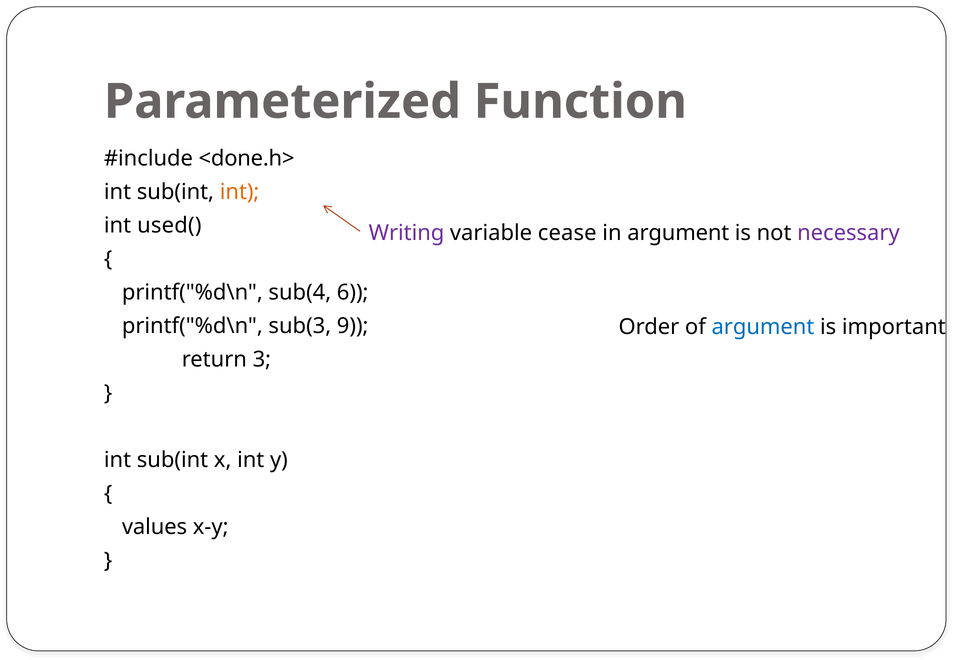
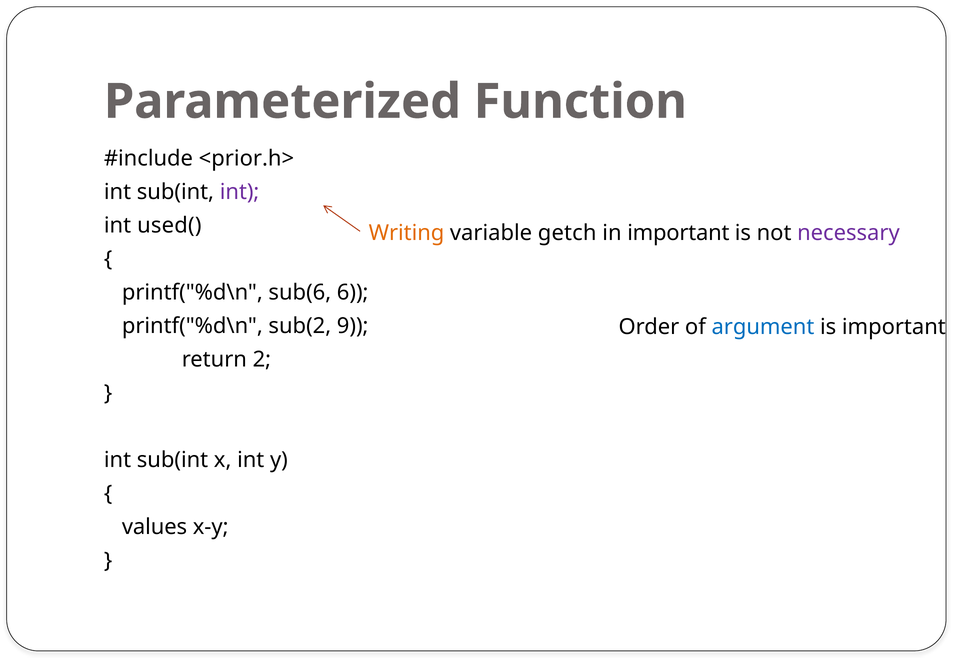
<done.h>: <done.h> -> <prior.h>
int at (240, 192) colour: orange -> purple
Writing colour: purple -> orange
cease: cease -> getch
in argument: argument -> important
sub(4: sub(4 -> sub(6
sub(3: sub(3 -> sub(2
3: 3 -> 2
